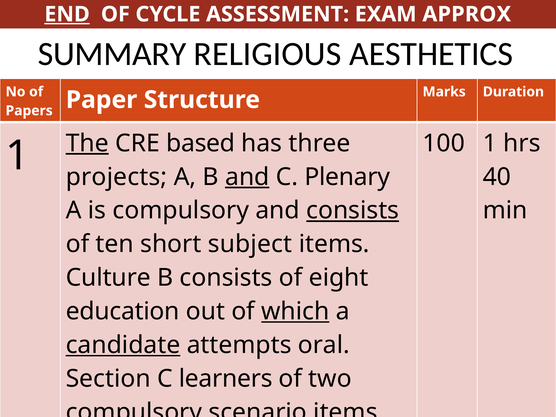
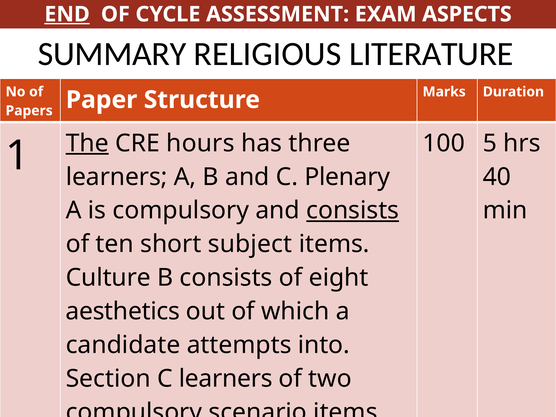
APPROX: APPROX -> ASPECTS
AESTHETICS: AESTHETICS -> LITERATURE
100 1: 1 -> 5
based: based -> hours
projects at (116, 177): projects -> learners
and at (247, 177) underline: present -> none
education: education -> aesthetics
which underline: present -> none
candidate underline: present -> none
oral: oral -> into
